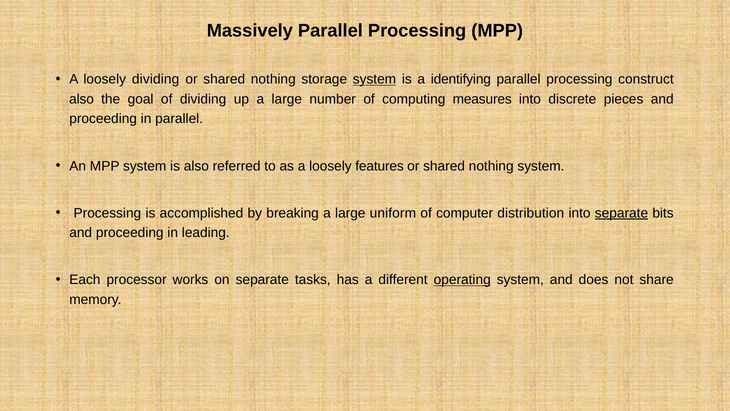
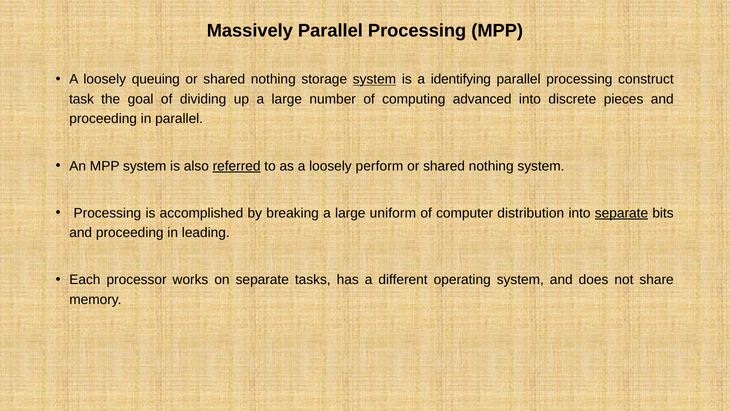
loosely dividing: dividing -> queuing
also at (82, 99): also -> task
measures: measures -> advanced
referred underline: none -> present
features: features -> perform
operating underline: present -> none
